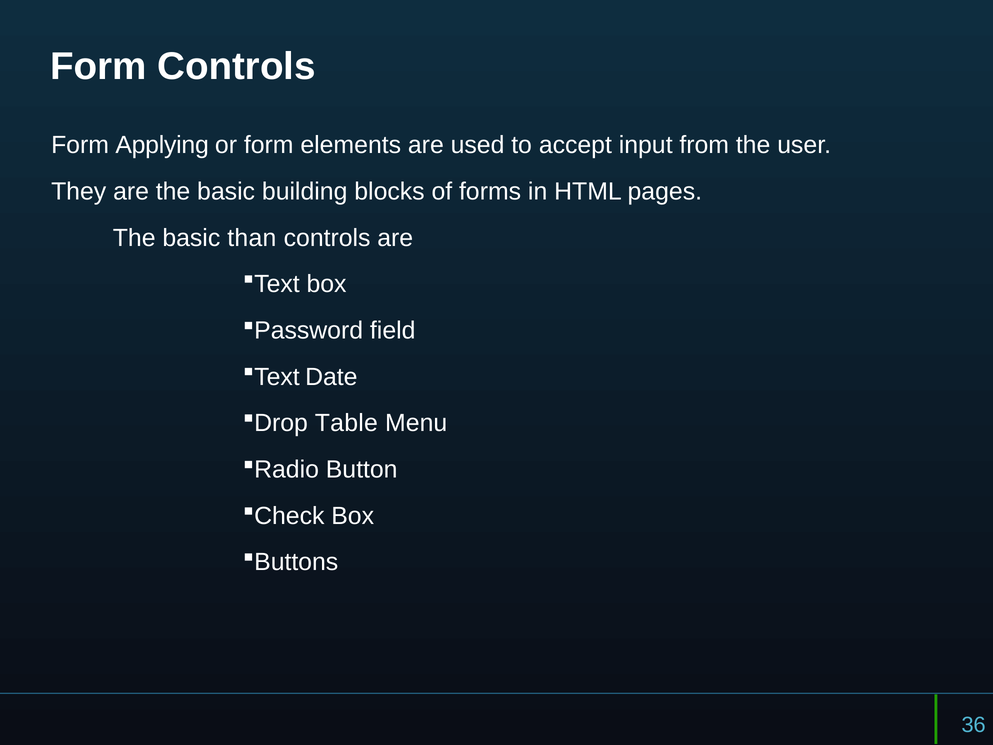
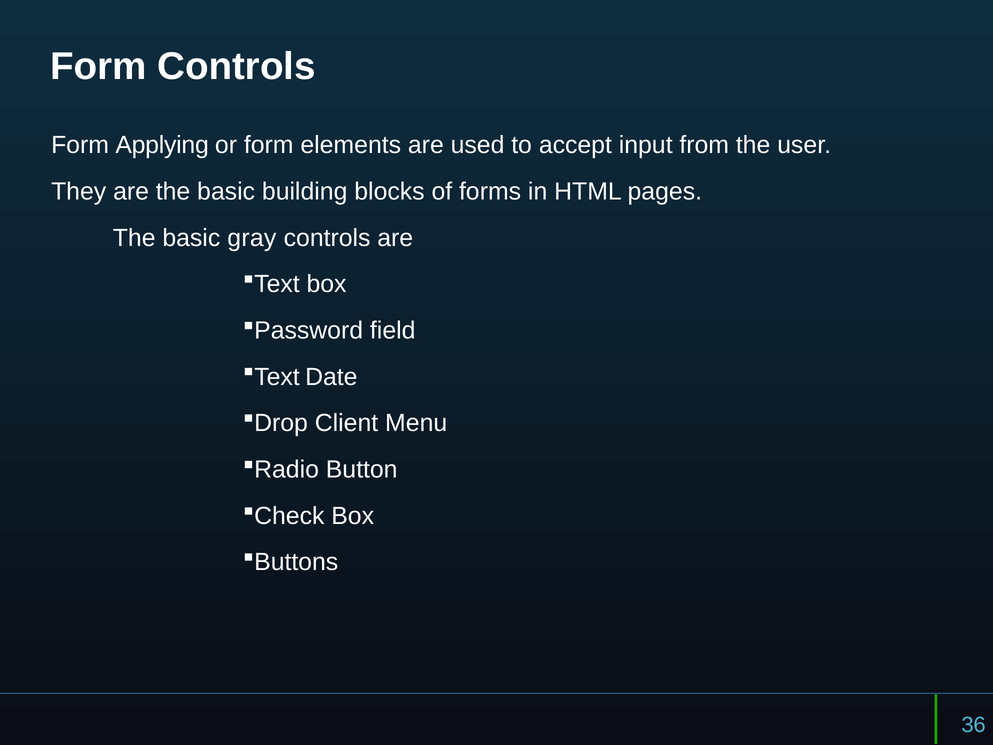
than: than -> gray
Table: Table -> Client
